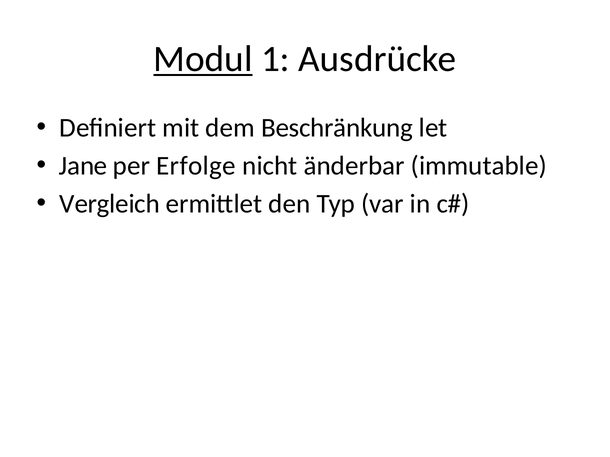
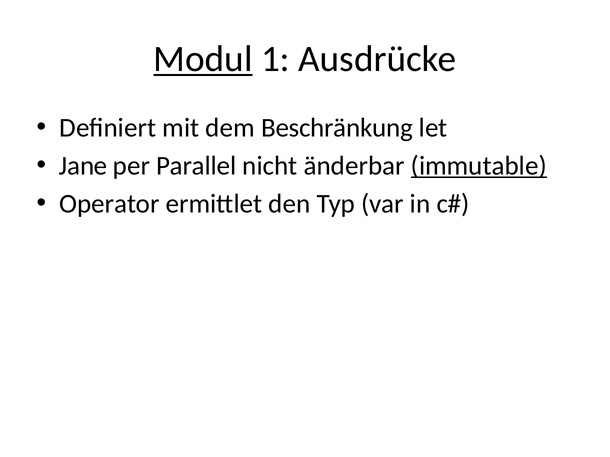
Erfolge: Erfolge -> Parallel
immutable underline: none -> present
Vergleich: Vergleich -> Operator
